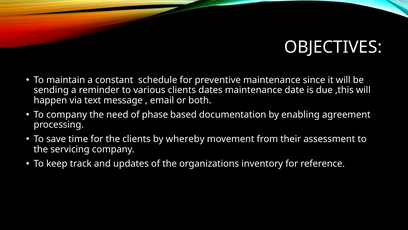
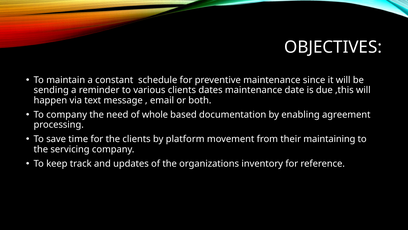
phase: phase -> whole
whereby: whereby -> platform
assessment: assessment -> maintaining
